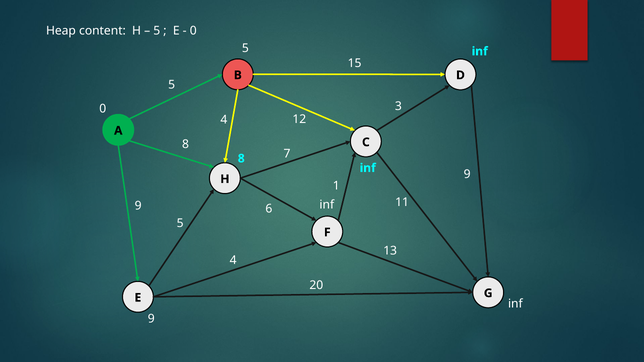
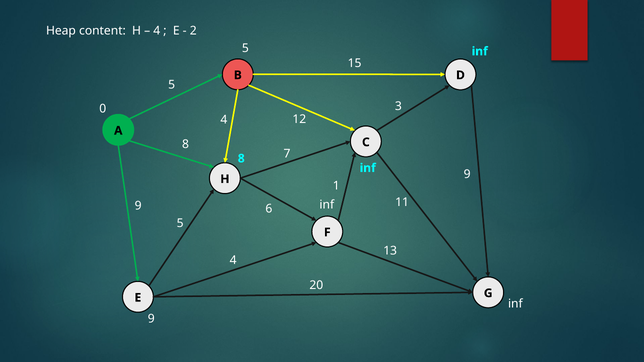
5 at (157, 31): 5 -> 4
0 at (193, 31): 0 -> 2
